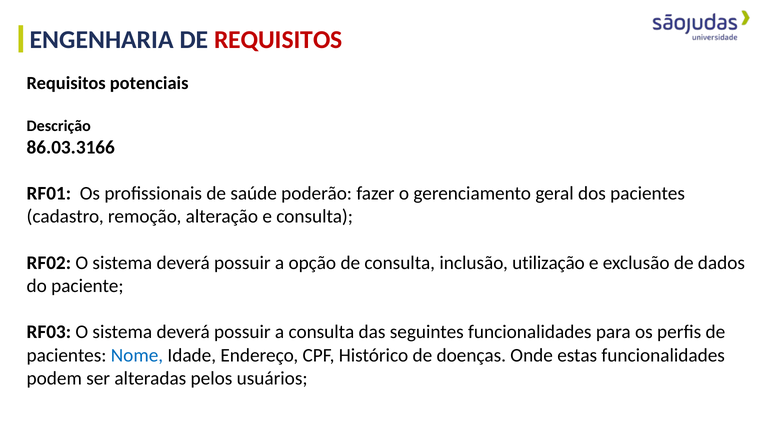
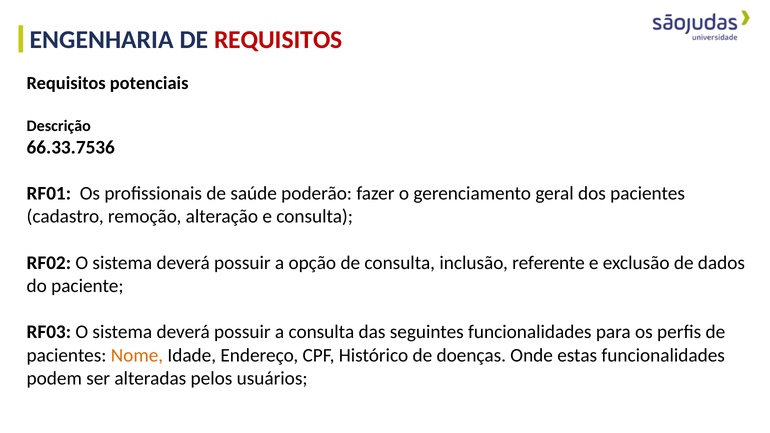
86.03.3166: 86.03.3166 -> 66.33.7536
utilização: utilização -> referente
Nome colour: blue -> orange
